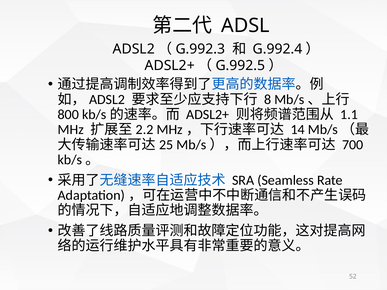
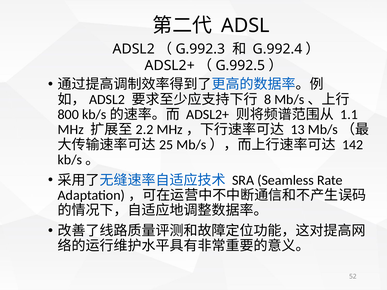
14: 14 -> 13
700: 700 -> 142
